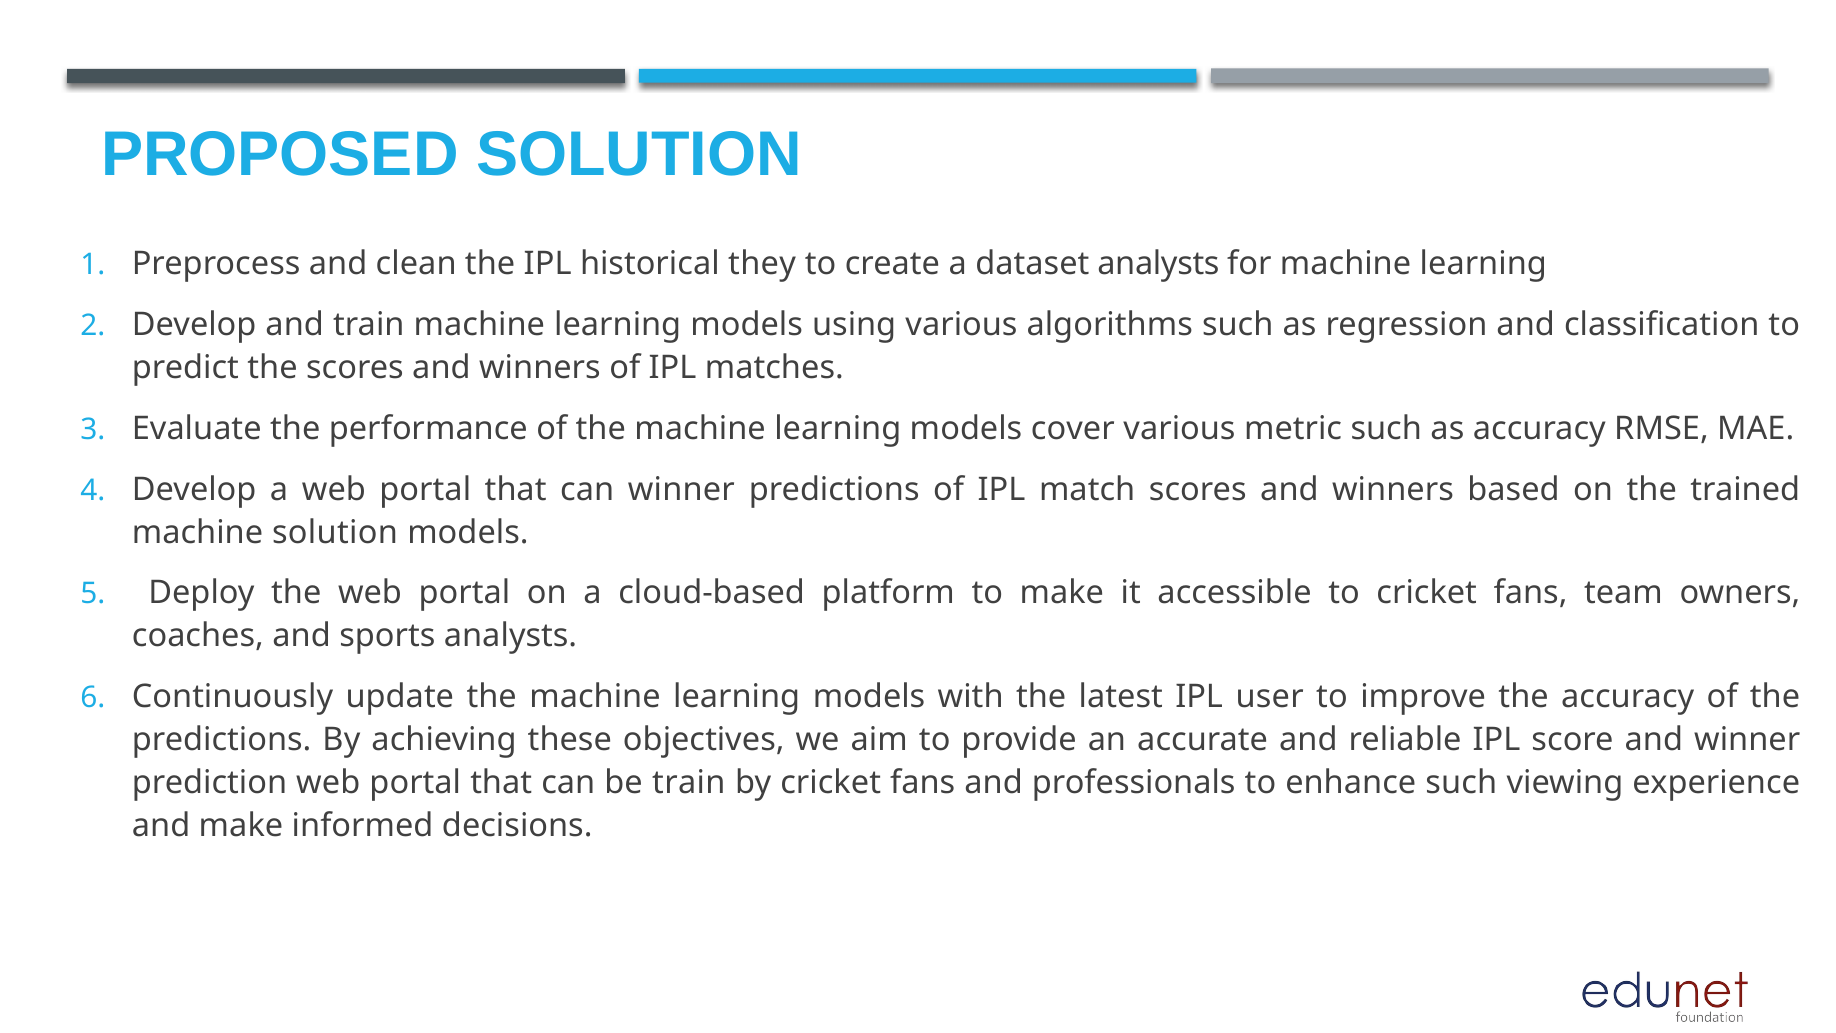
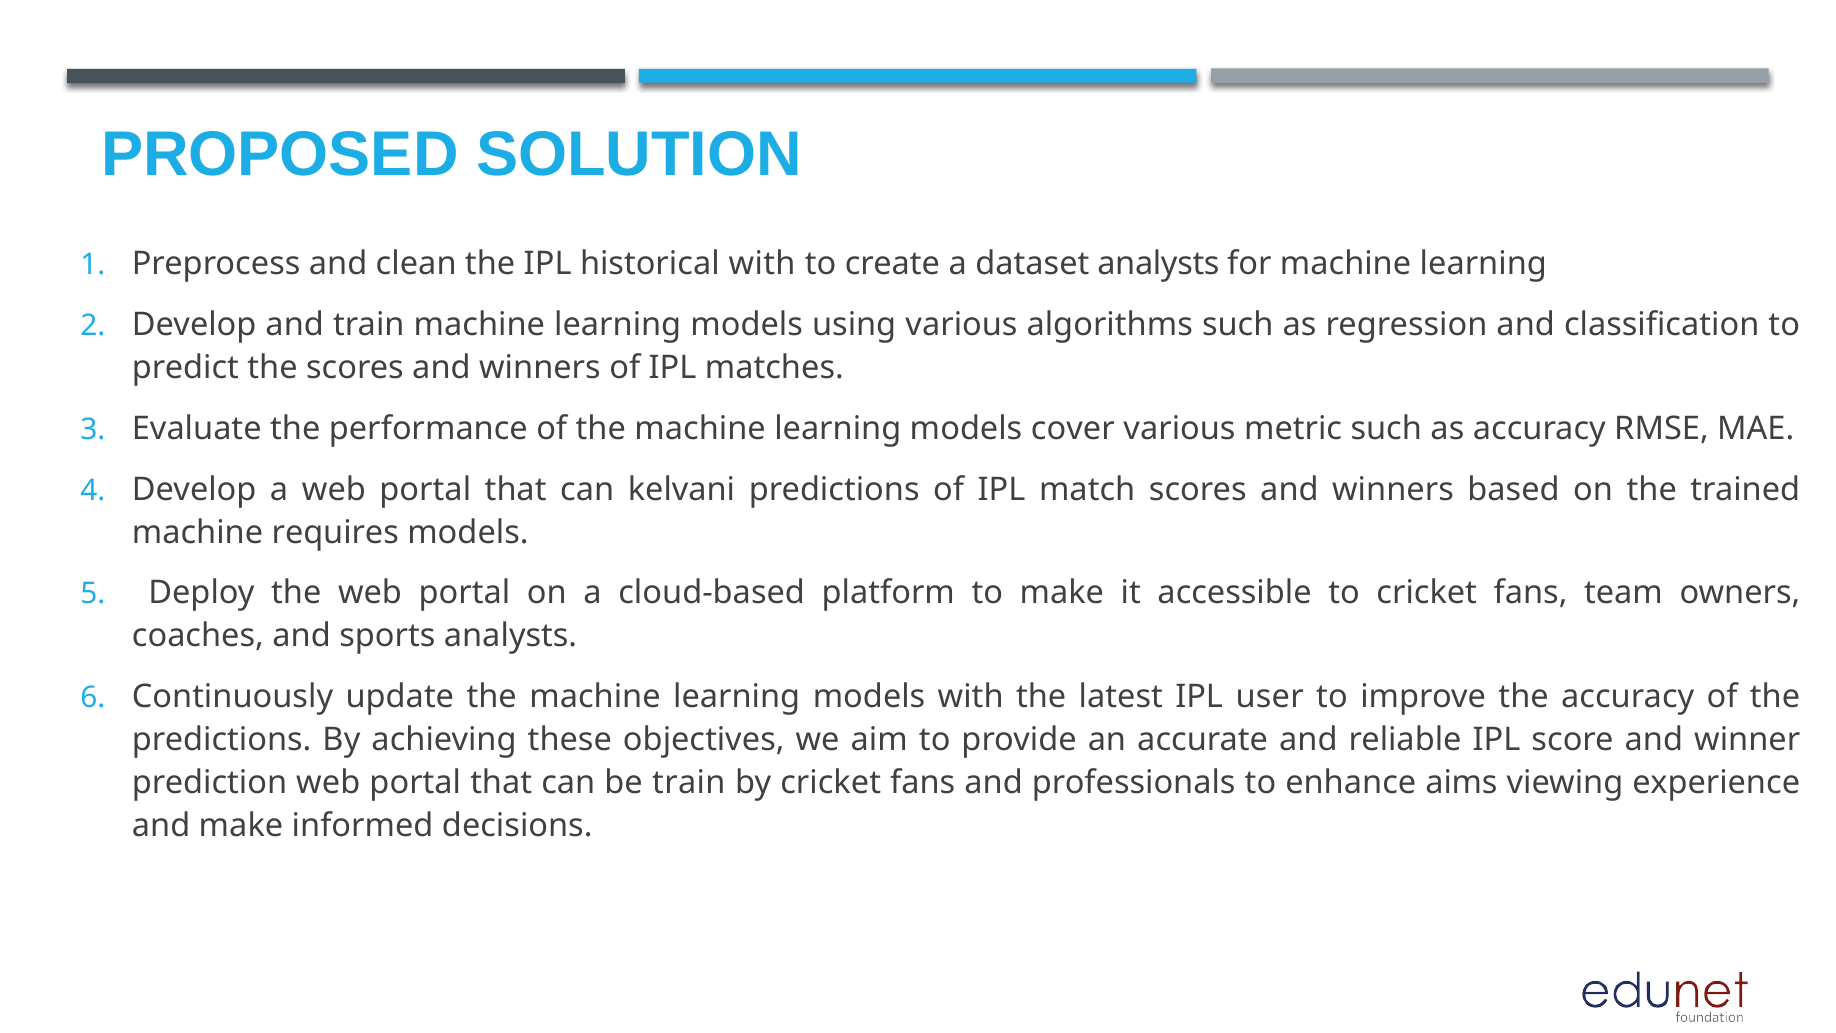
historical they: they -> with
can winner: winner -> kelvani
machine solution: solution -> requires
enhance such: such -> aims
